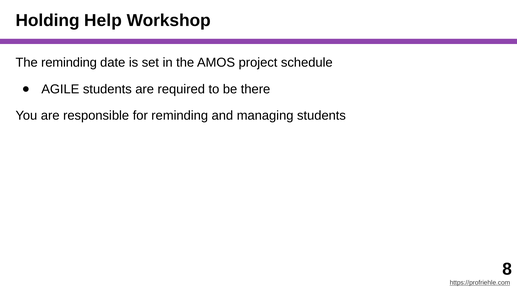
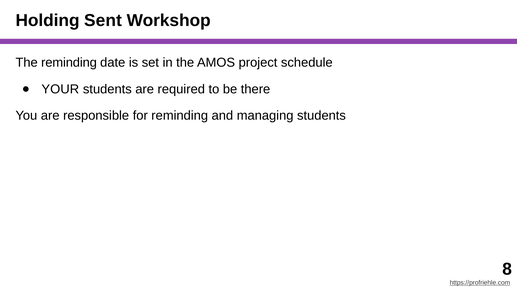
Help: Help -> Sent
AGILE: AGILE -> YOUR
